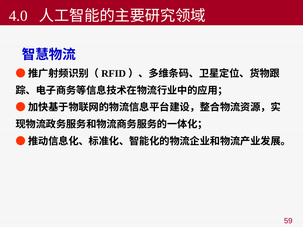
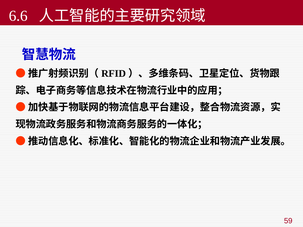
4.0: 4.0 -> 6.6
